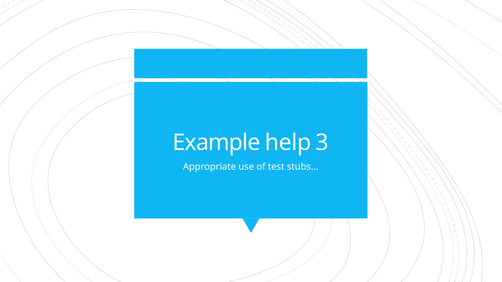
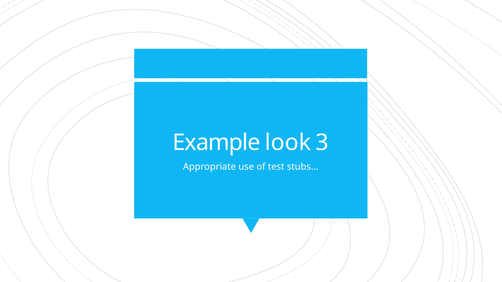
help: help -> look
